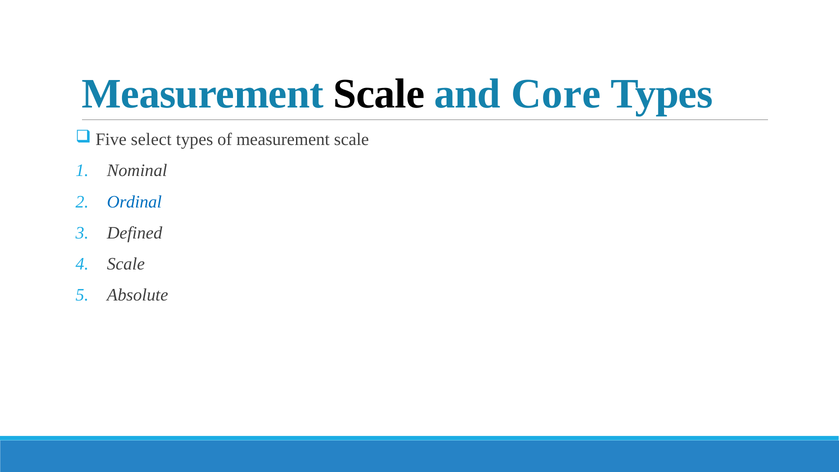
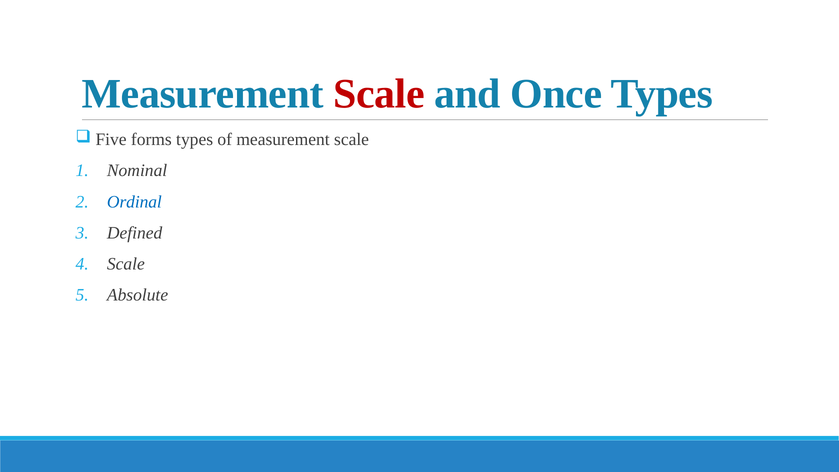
Scale at (379, 94) colour: black -> red
Core: Core -> Once
select: select -> forms
